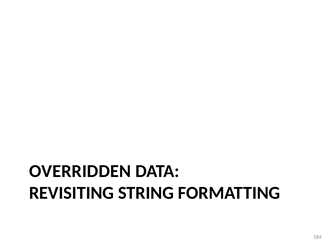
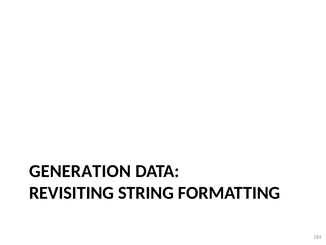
OVERRIDDEN: OVERRIDDEN -> GENERATION
